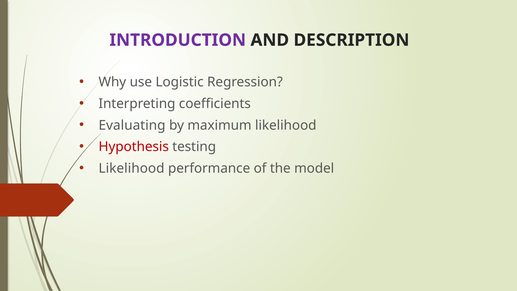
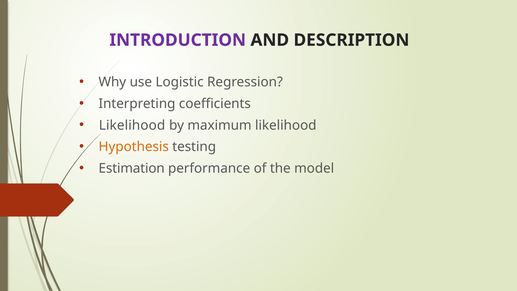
Evaluating at (132, 125): Evaluating -> Likelihood
Hypothesis colour: red -> orange
Likelihood at (132, 168): Likelihood -> Estimation
